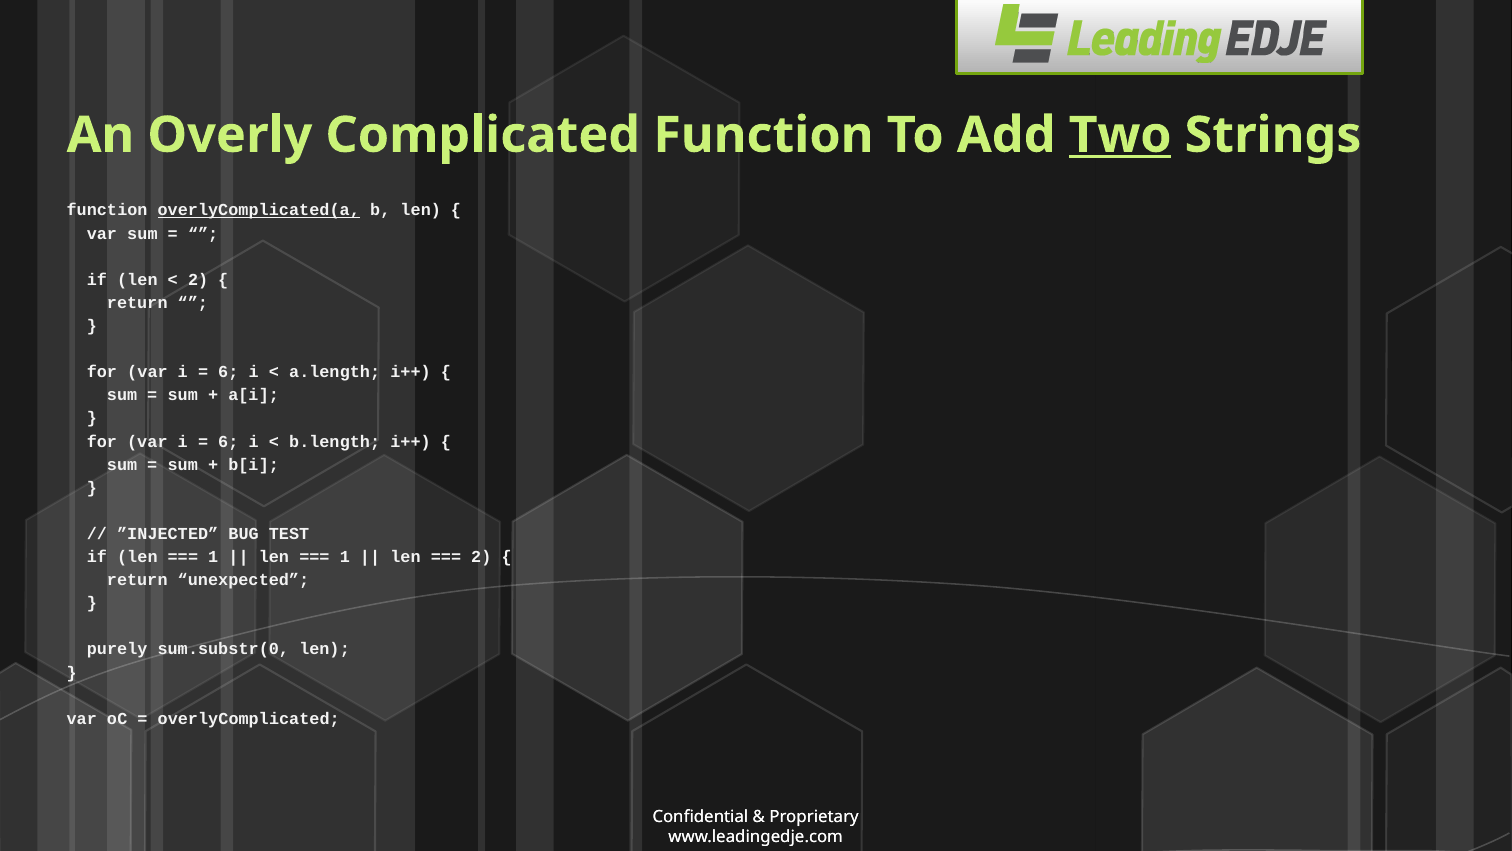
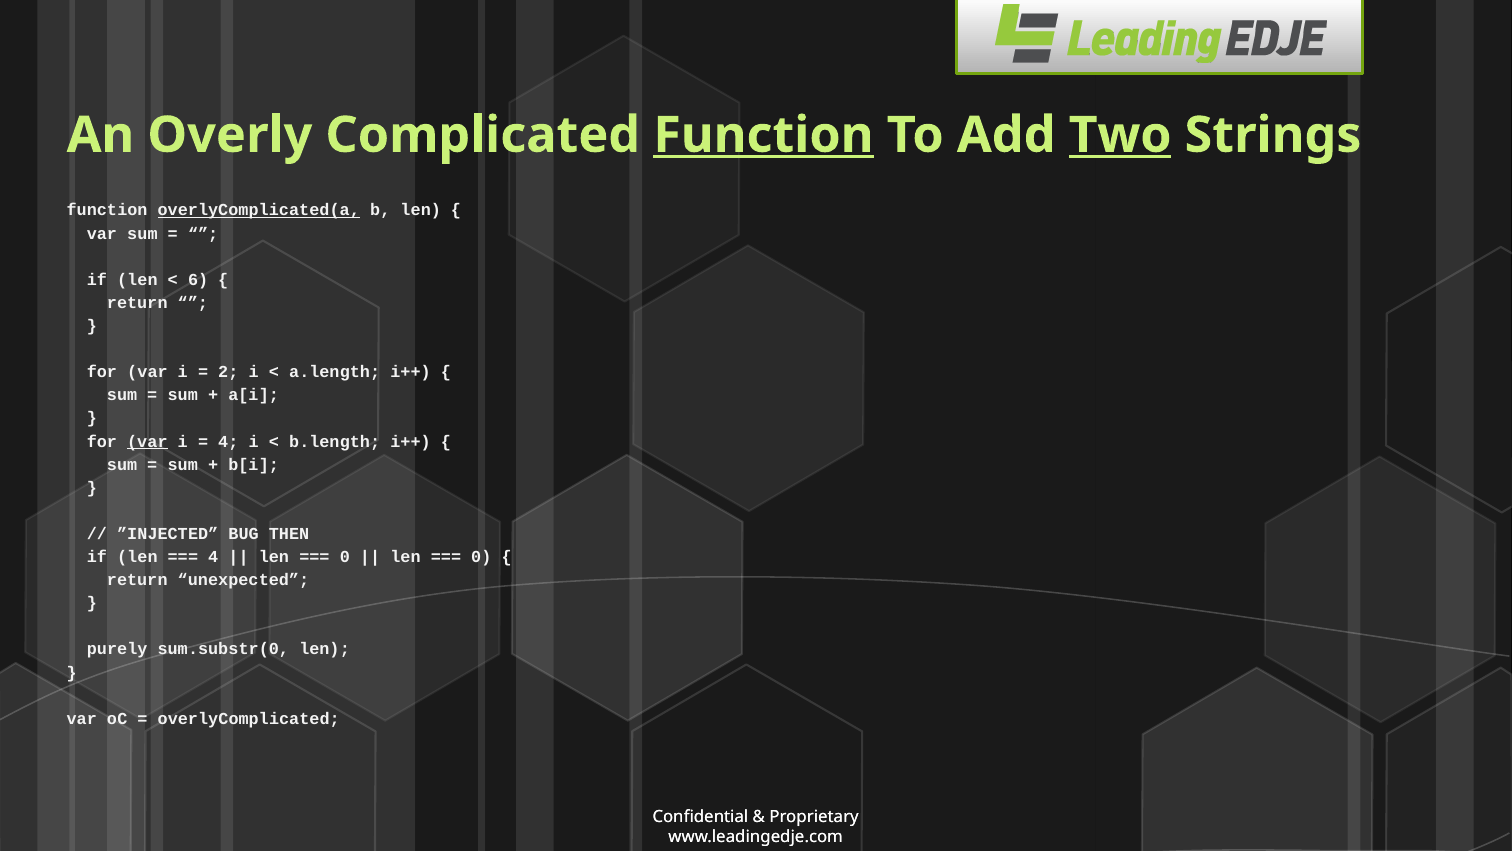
Function at (763, 135) underline: none -> present
2 at (198, 280): 2 -> 6
6 at (228, 372): 6 -> 2
var at (147, 441) underline: none -> present
6 at (228, 441): 6 -> 4
TEST: TEST -> THEN
1 at (213, 557): 1 -> 4
1 at (345, 557): 1 -> 0
2 at (481, 557): 2 -> 0
